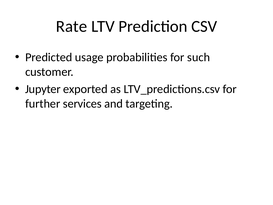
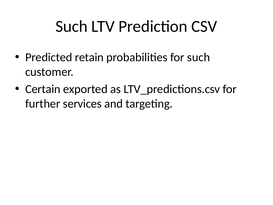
Rate at (72, 26): Rate -> Such
usage: usage -> retain
Jupyter: Jupyter -> Certain
